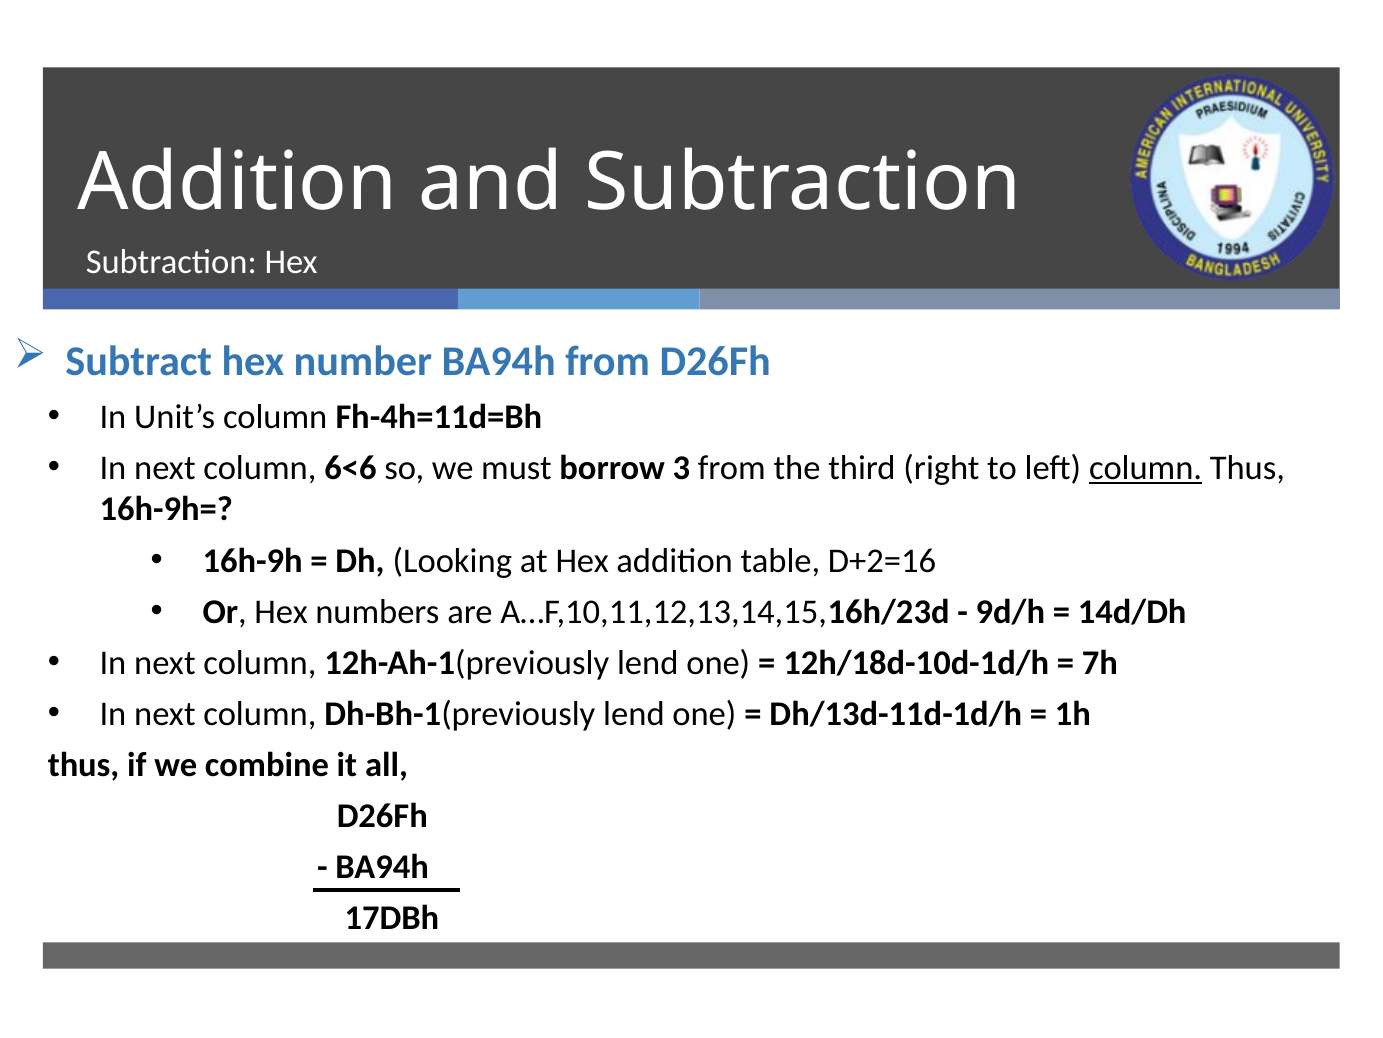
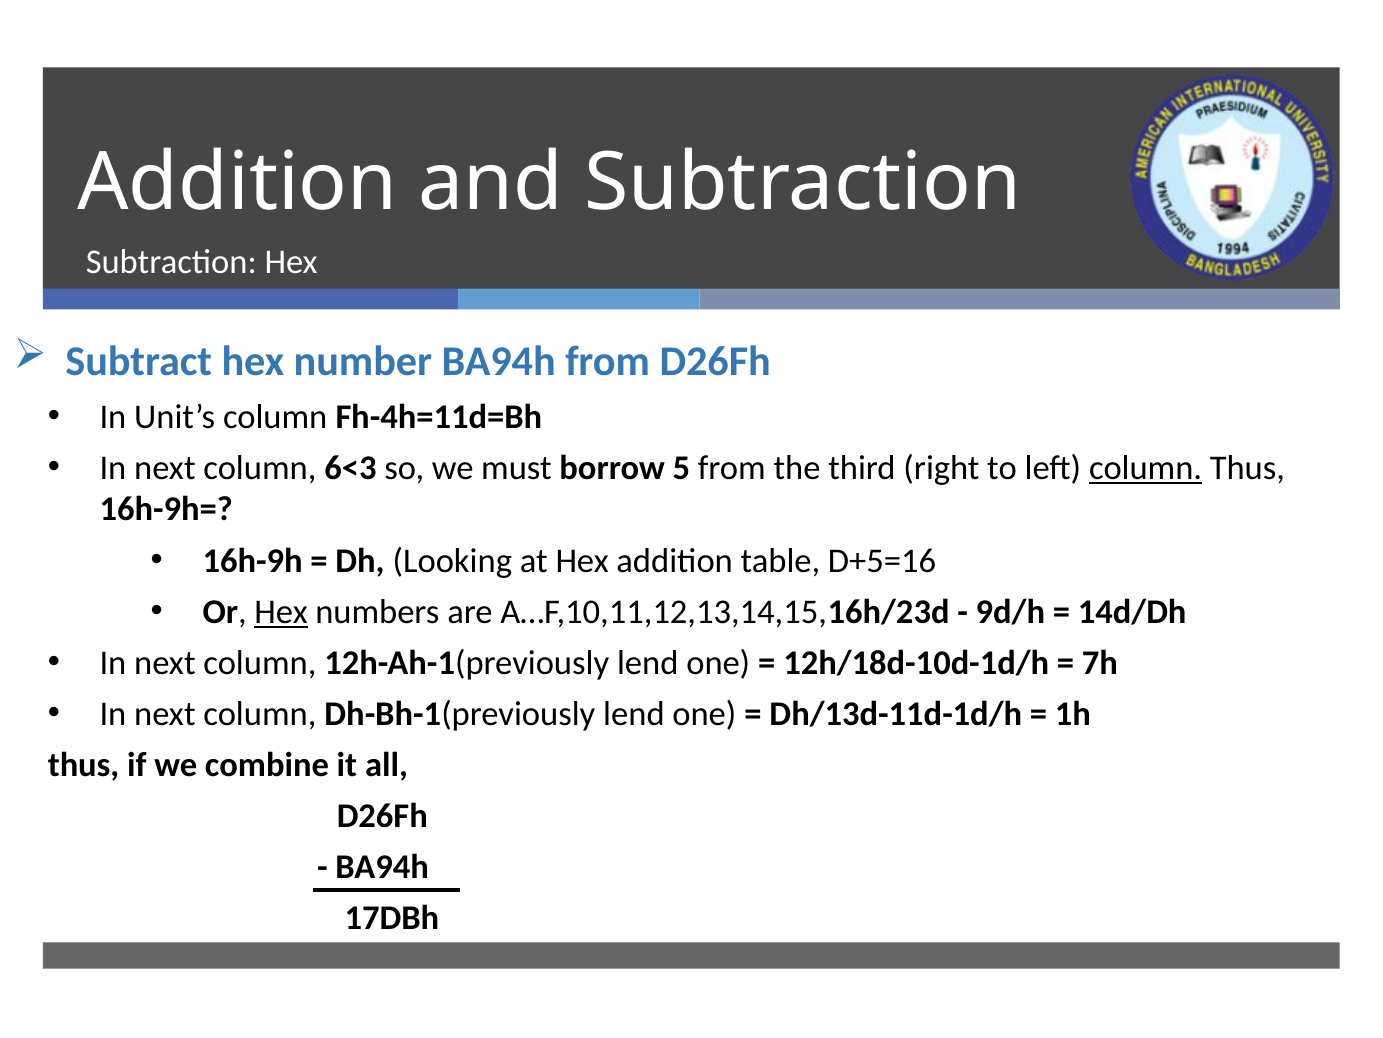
6<6: 6<6 -> 6<3
3: 3 -> 5
D+2=16: D+2=16 -> D+5=16
Hex at (281, 611) underline: none -> present
